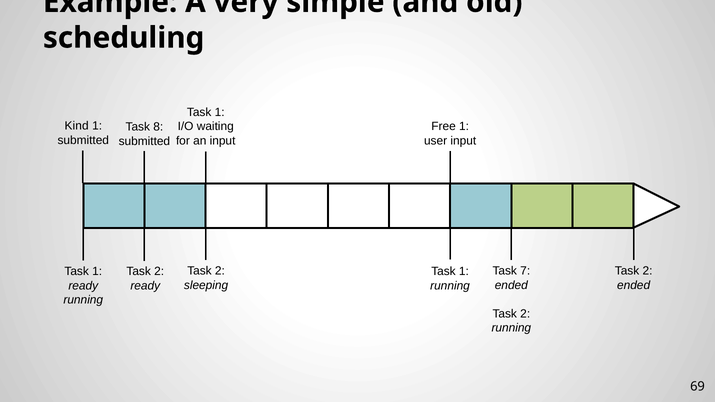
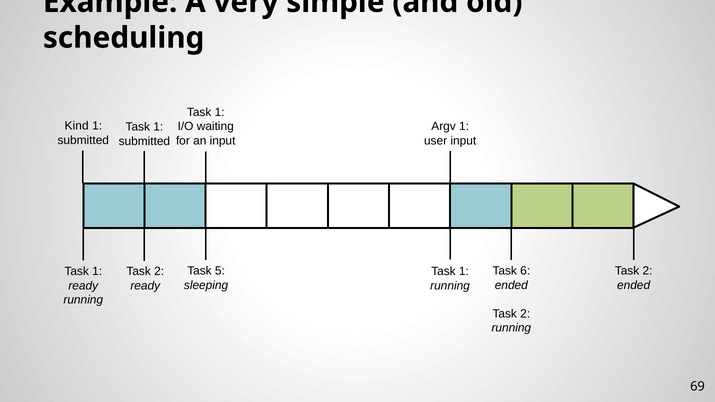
Free: Free -> Argv
8 at (158, 127): 8 -> 1
2 at (220, 271): 2 -> 5
7: 7 -> 6
